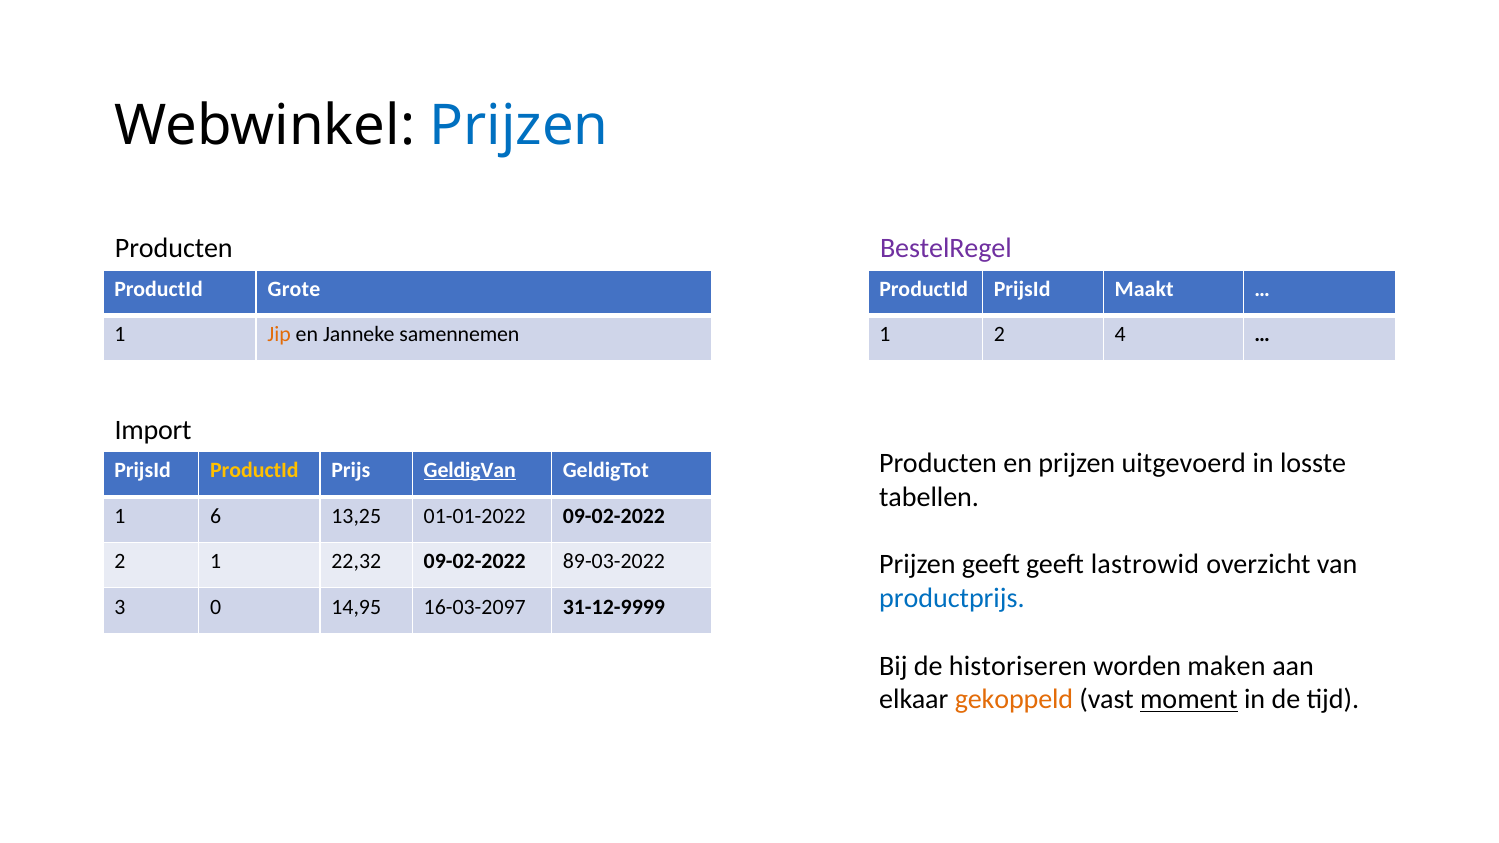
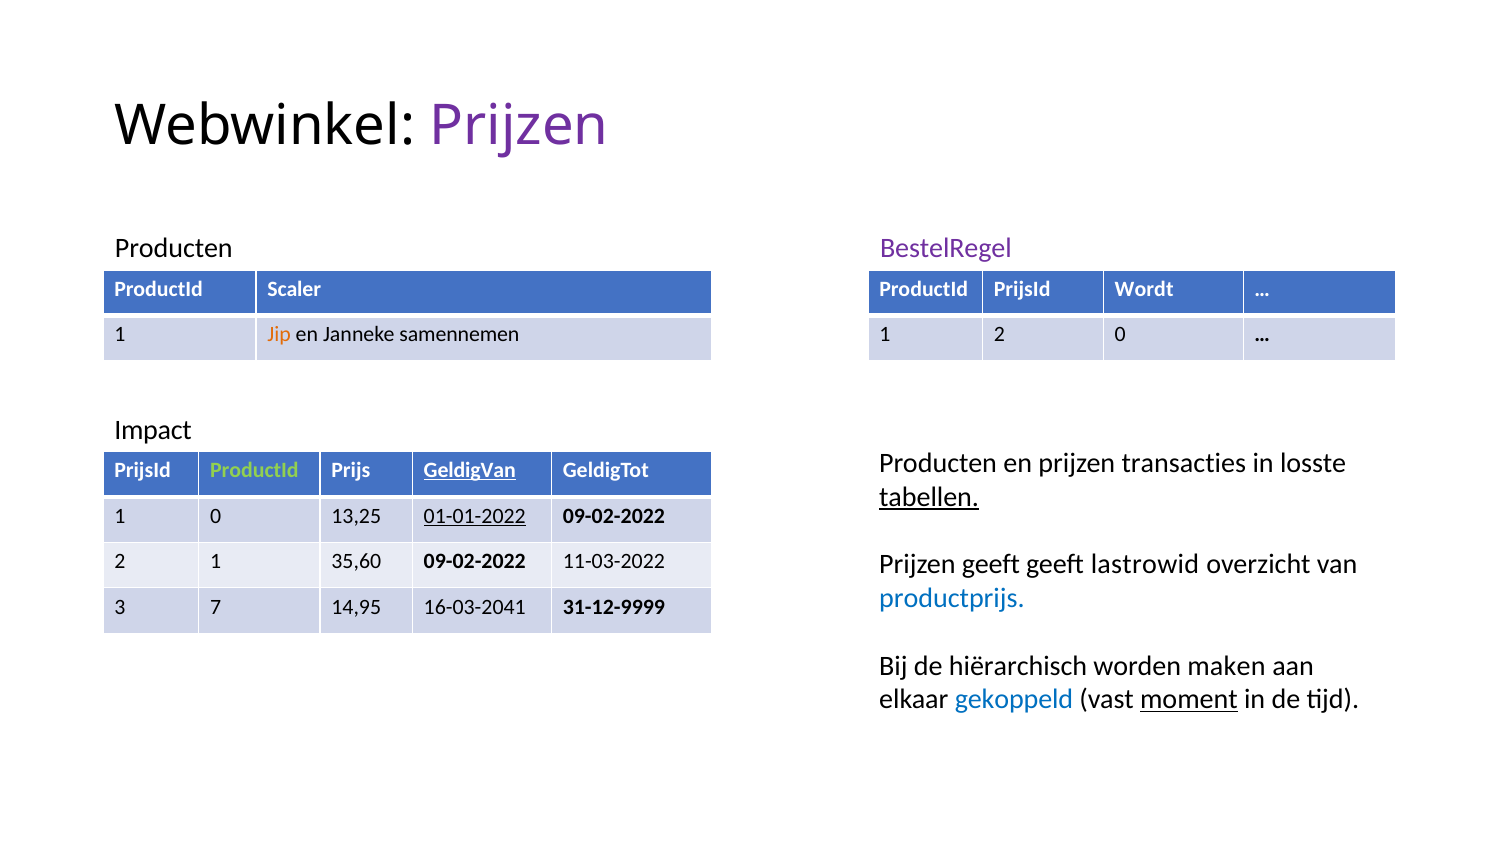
Prijzen at (519, 126) colour: blue -> purple
Grote: Grote -> Scaler
Maakt: Maakt -> Wordt
2 4: 4 -> 0
Import: Import -> Impact
uitgevoerd: uitgevoerd -> transacties
ProductId at (254, 470) colour: yellow -> light green
tabellen underline: none -> present
1 6: 6 -> 0
01-01-2022 underline: none -> present
22,32: 22,32 -> 35,60
89-03-2022: 89-03-2022 -> 11-03-2022
0: 0 -> 7
16-03-2097: 16-03-2097 -> 16-03-2041
historiseren: historiseren -> hiërarchisch
gekoppeld colour: orange -> blue
